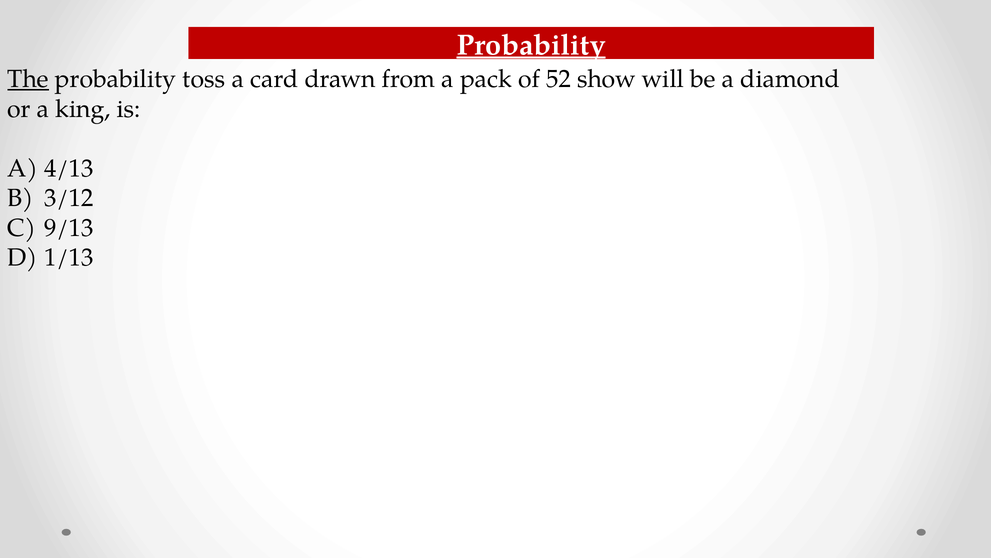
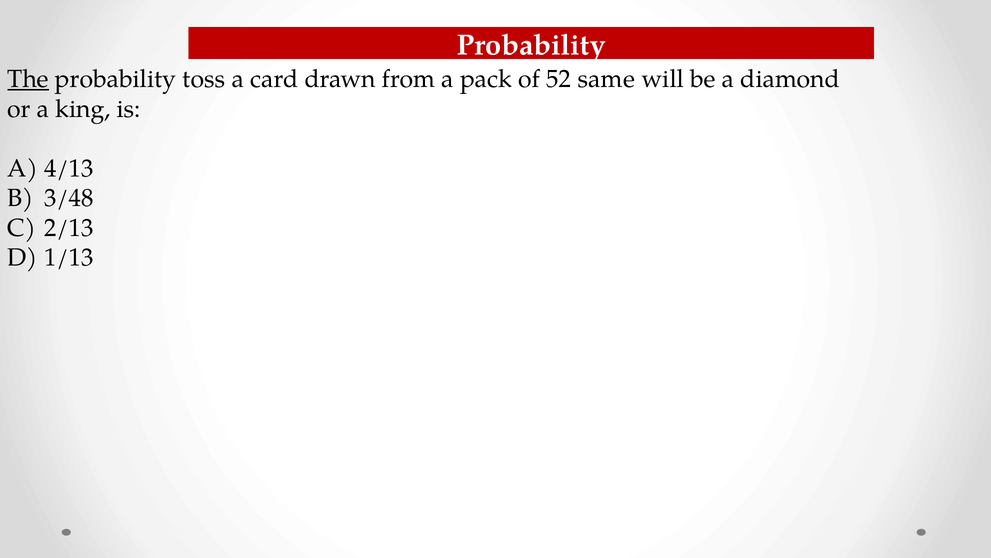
Probability at (531, 45) underline: present -> none
show: show -> same
3/12: 3/12 -> 3/48
9/13: 9/13 -> 2/13
